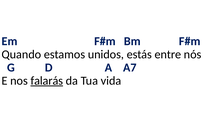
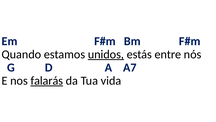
unidos underline: none -> present
